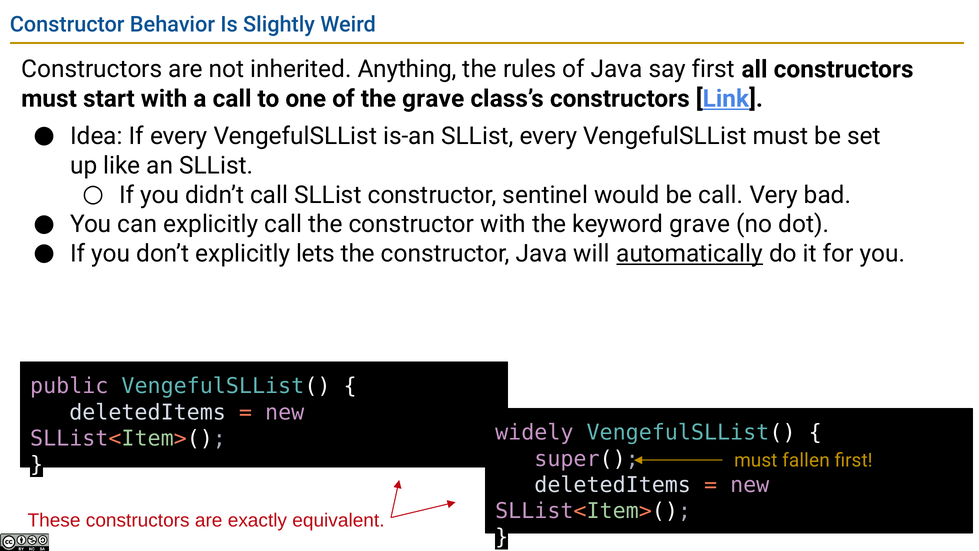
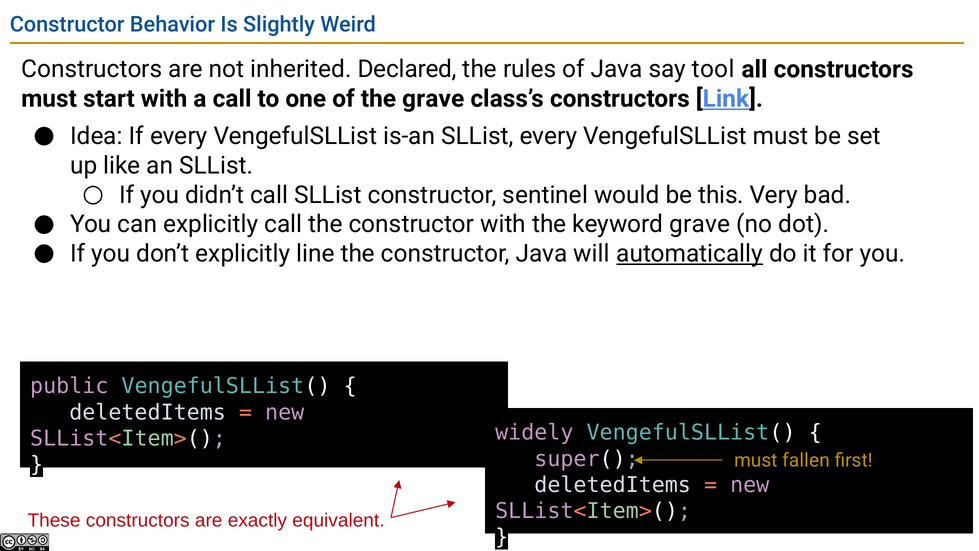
Anything: Anything -> Declared
say first: first -> tool
be call: call -> this
lets: lets -> line
